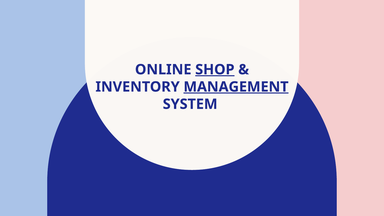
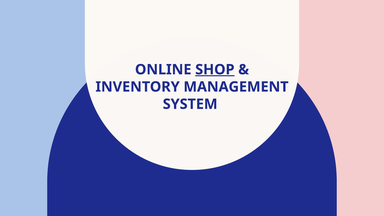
MANAGEMENT underline: present -> none
